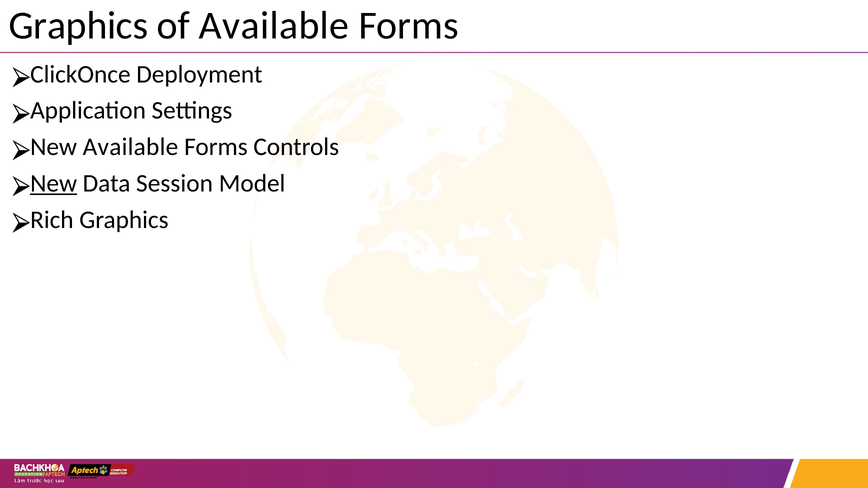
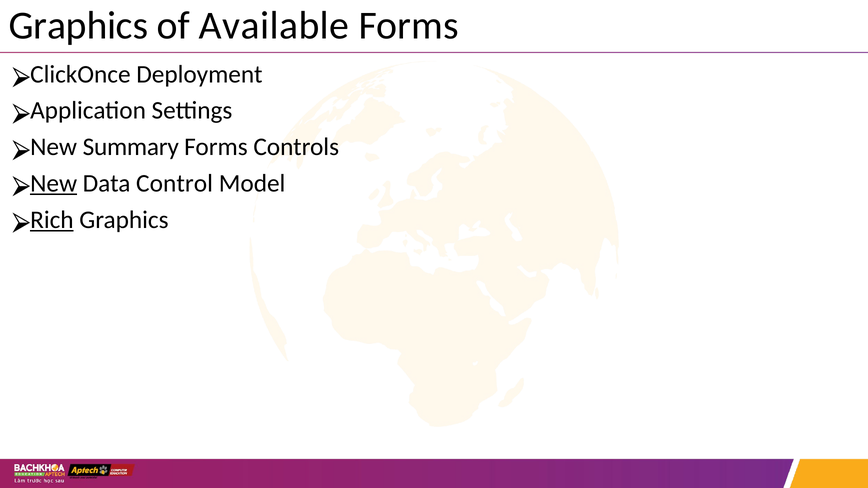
New Available: Available -> Summary
Session: Session -> Control
Rich underline: none -> present
